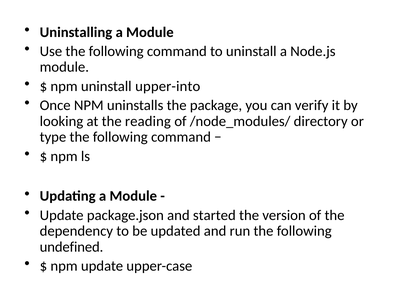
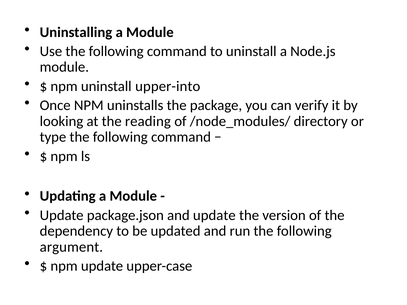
and started: started -> update
undefined: undefined -> argument
